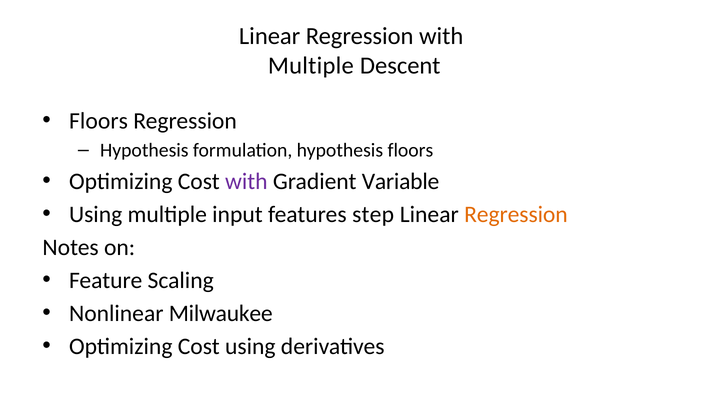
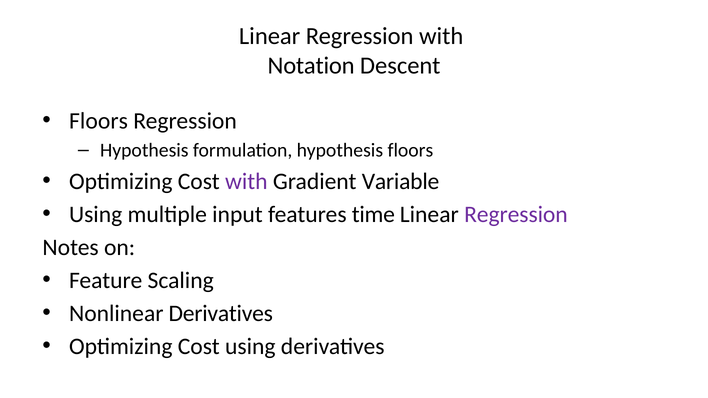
Multiple at (311, 66): Multiple -> Notation
step: step -> time
Regression at (516, 214) colour: orange -> purple
Nonlinear Milwaukee: Milwaukee -> Derivatives
